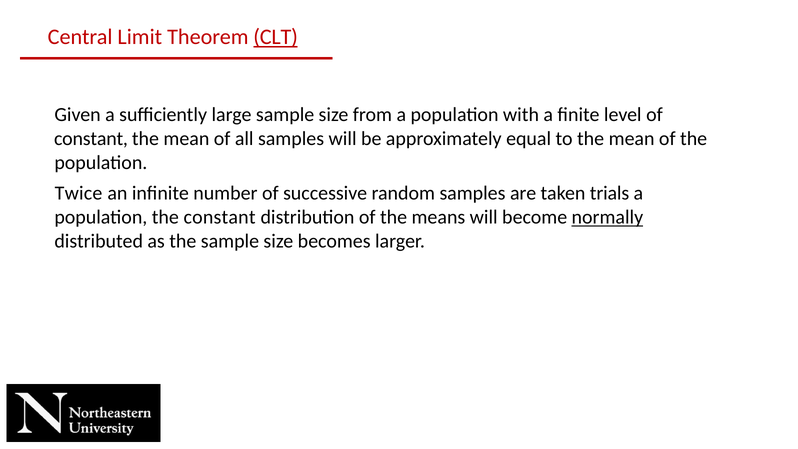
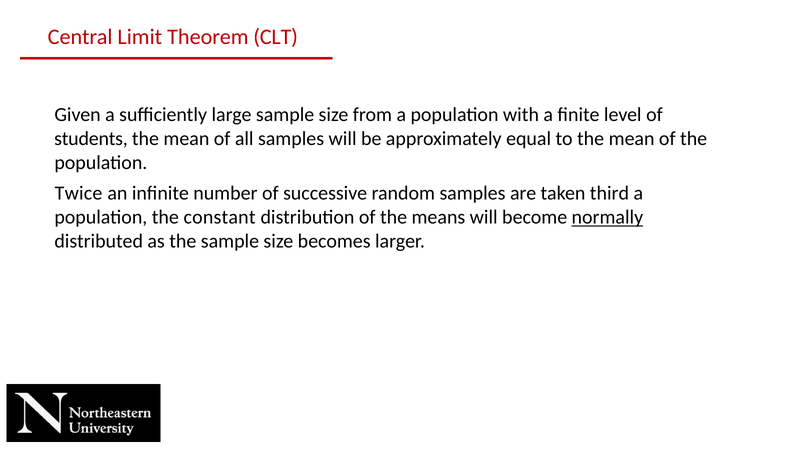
CLT underline: present -> none
constant at (91, 139): constant -> students
trials: trials -> third
